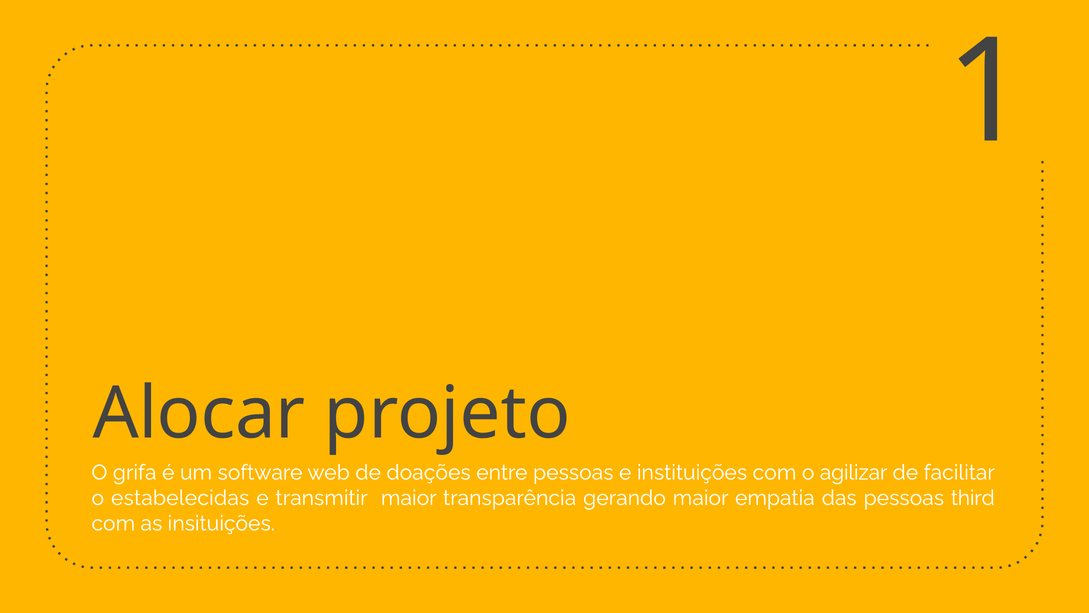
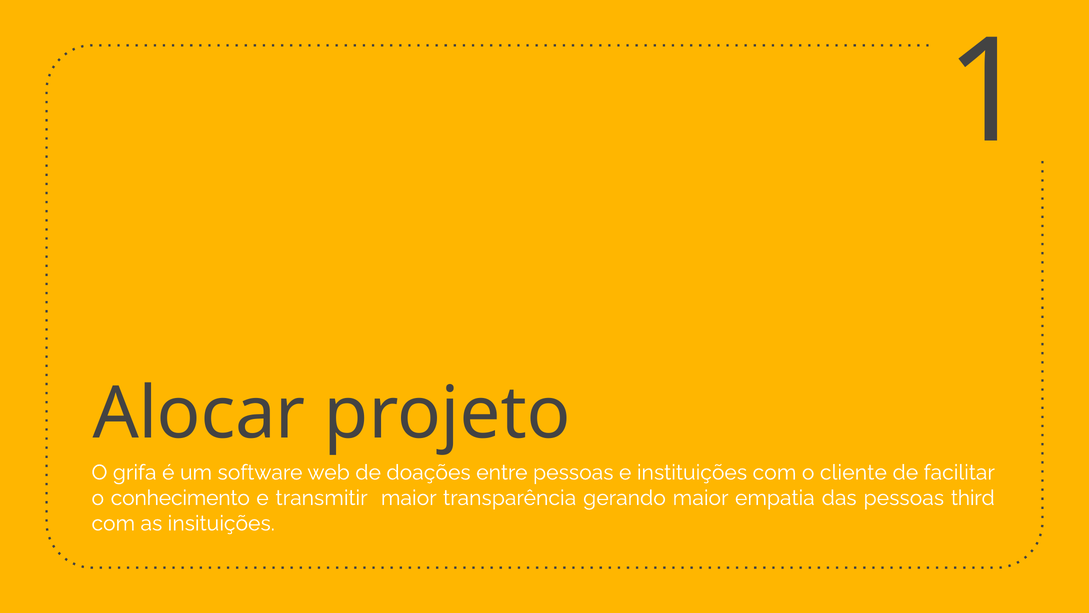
agilizar: agilizar -> cliente
estabelecidas: estabelecidas -> conhecimento
